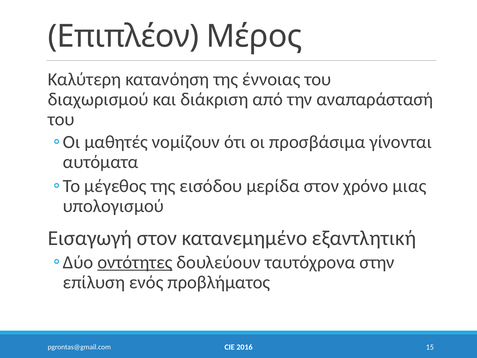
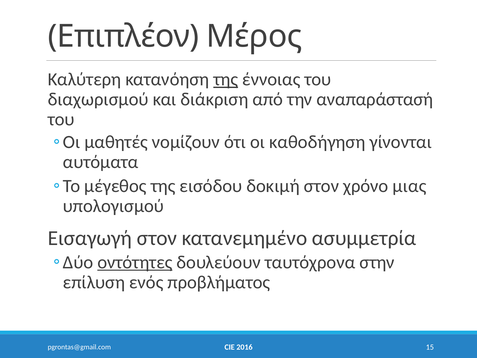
της at (226, 79) underline: none -> present
προσβάσιμα: προσβάσιμα -> καθοδήγηση
μερίδα: μερίδα -> δοκιμή
εξαντλητική: εξαντλητική -> ασυμμετρία
